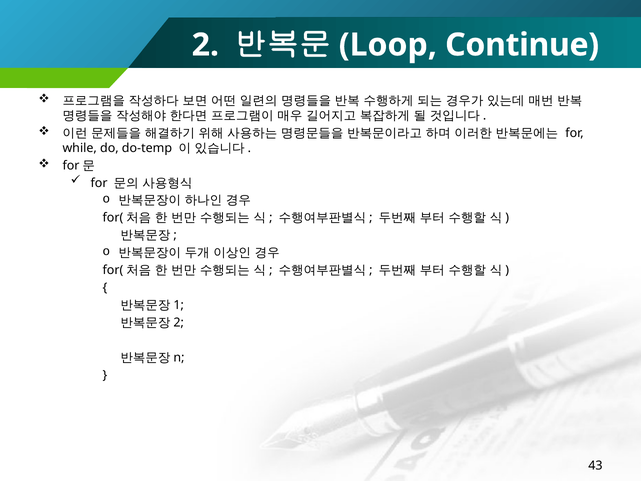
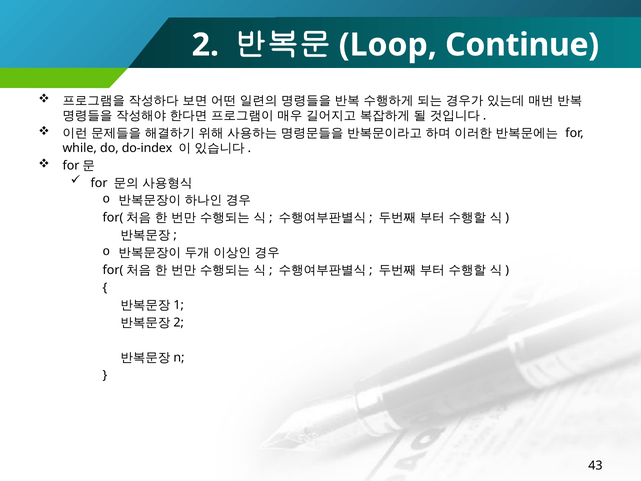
do-temp: do-temp -> do-index
